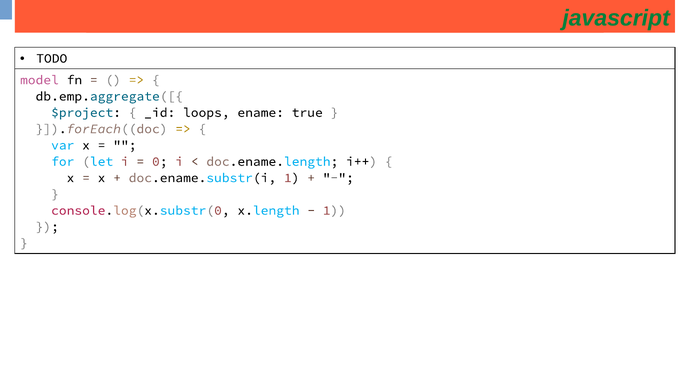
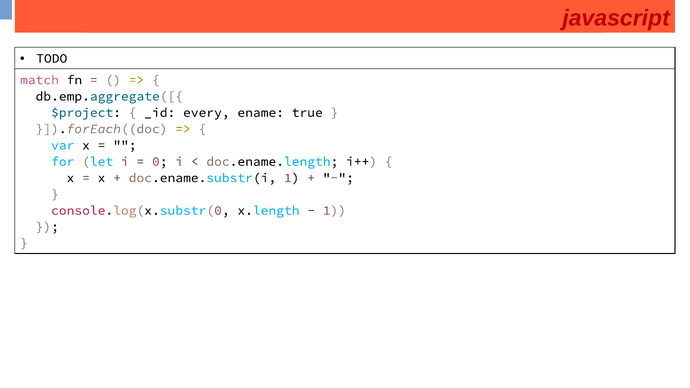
javascript colour: green -> red
model: model -> match
loops: loops -> every
